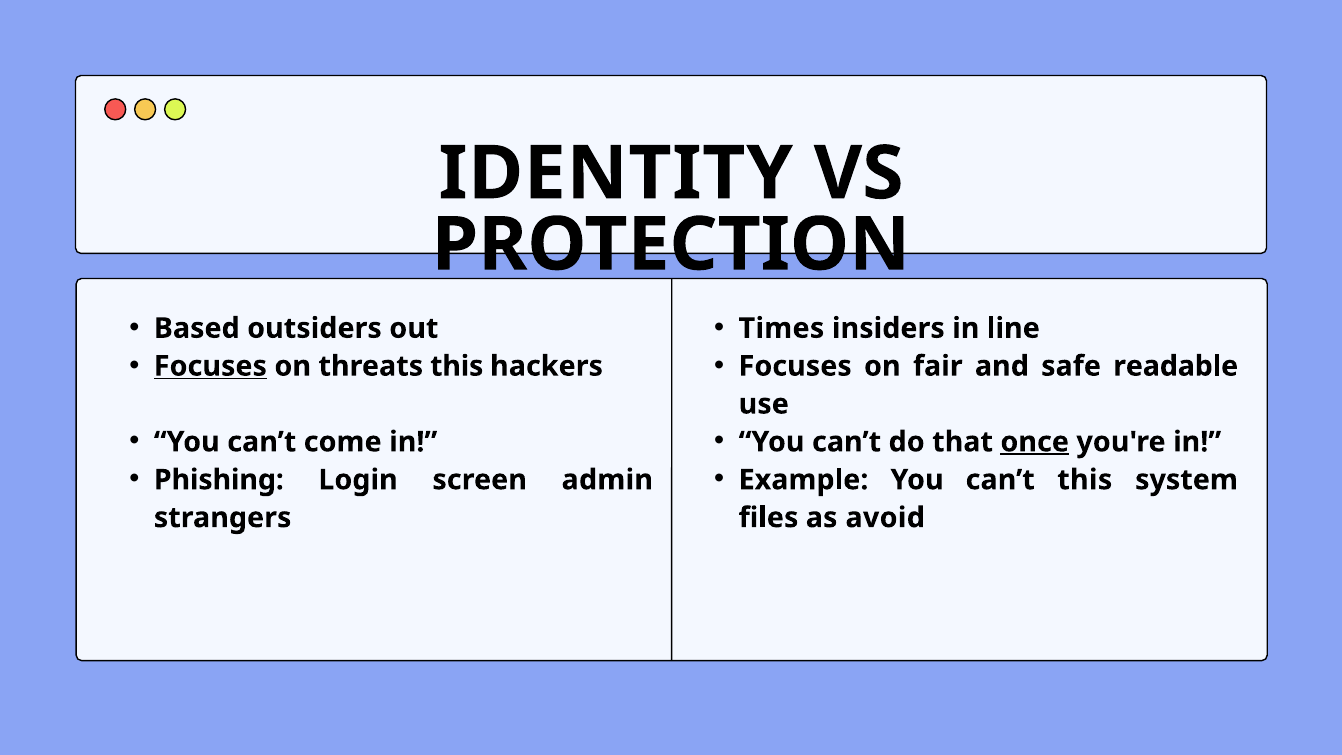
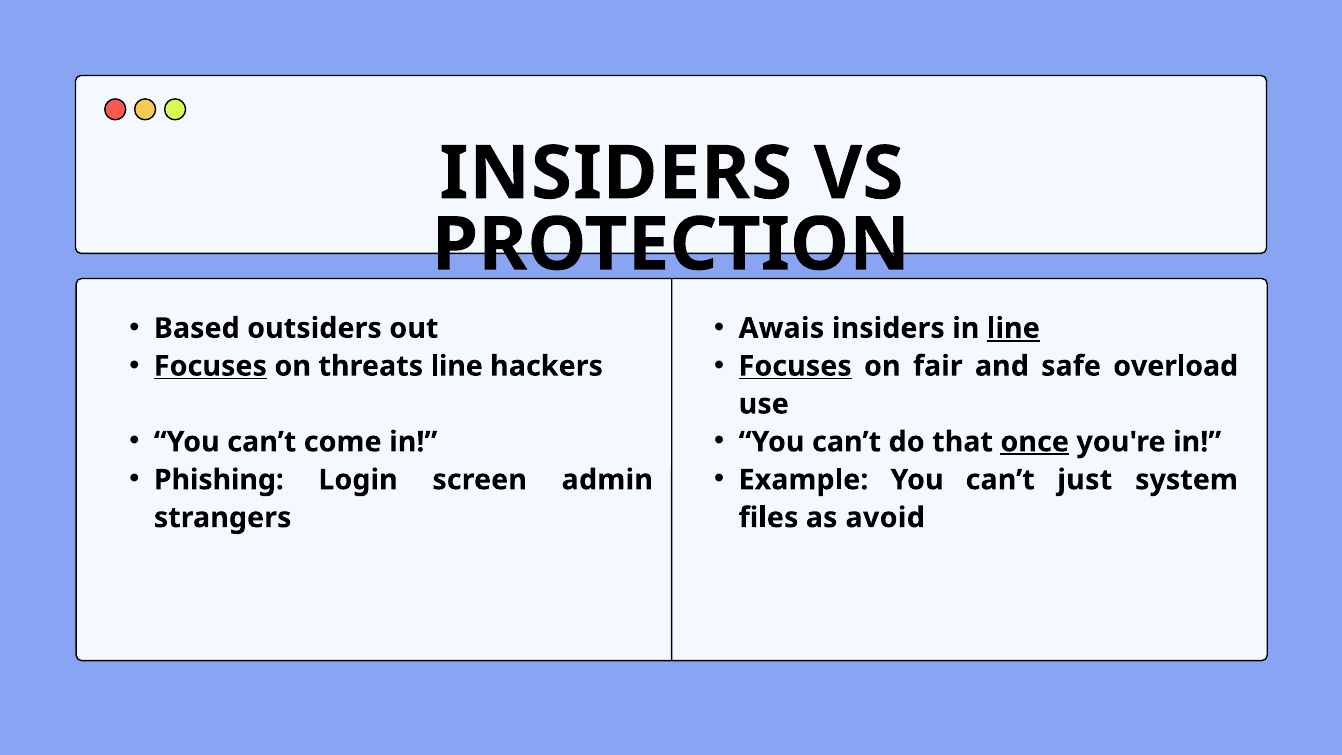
IDENTITY at (616, 174): IDENTITY -> INSIDERS
Times: Times -> Awais
line at (1013, 328) underline: none -> present
threats this: this -> line
Focuses at (795, 366) underline: none -> present
readable: readable -> overload
can’t this: this -> just
